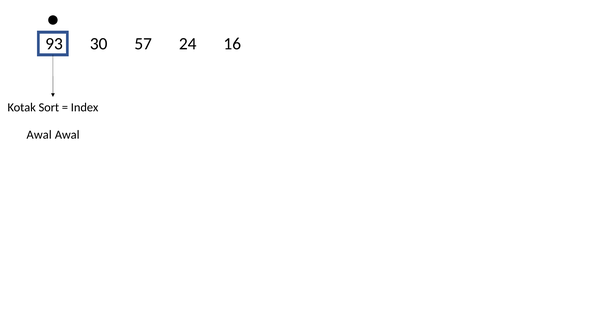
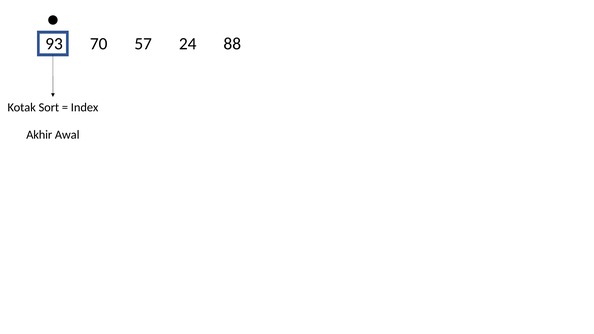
30: 30 -> 70
16: 16 -> 88
Awal at (39, 135): Awal -> Akhir
